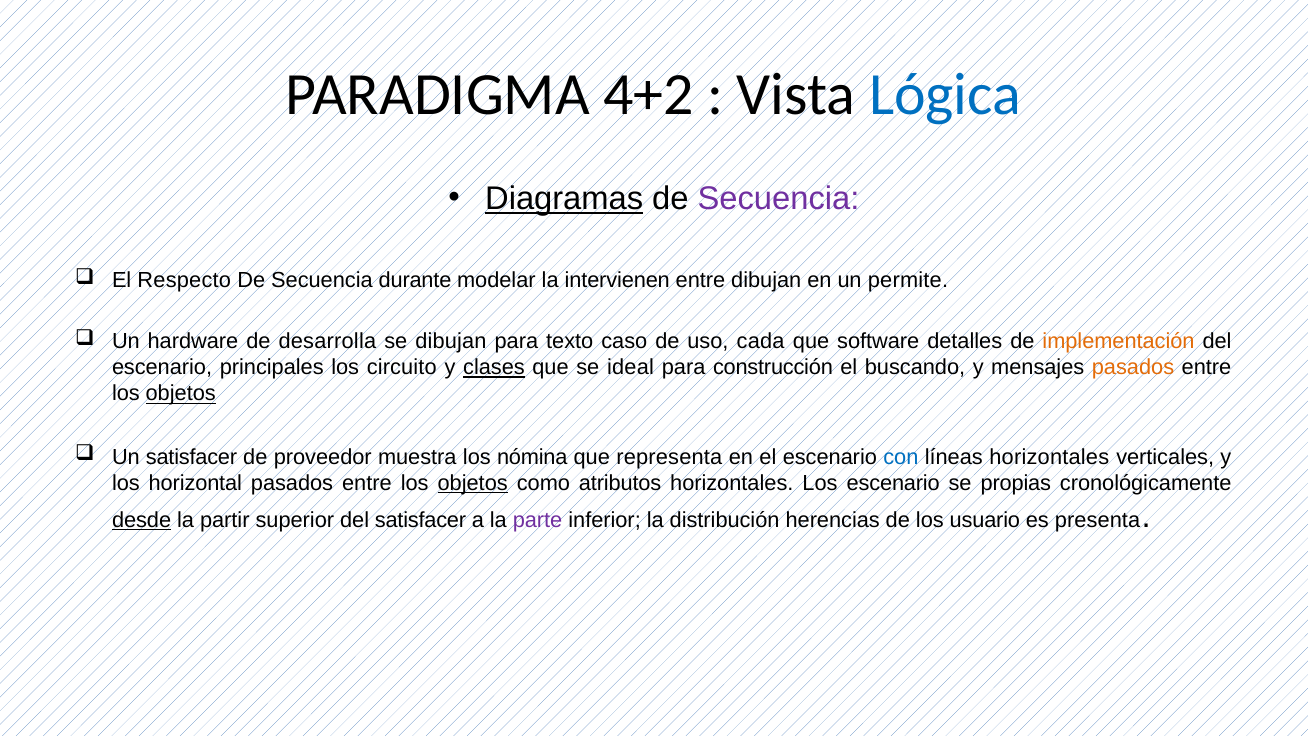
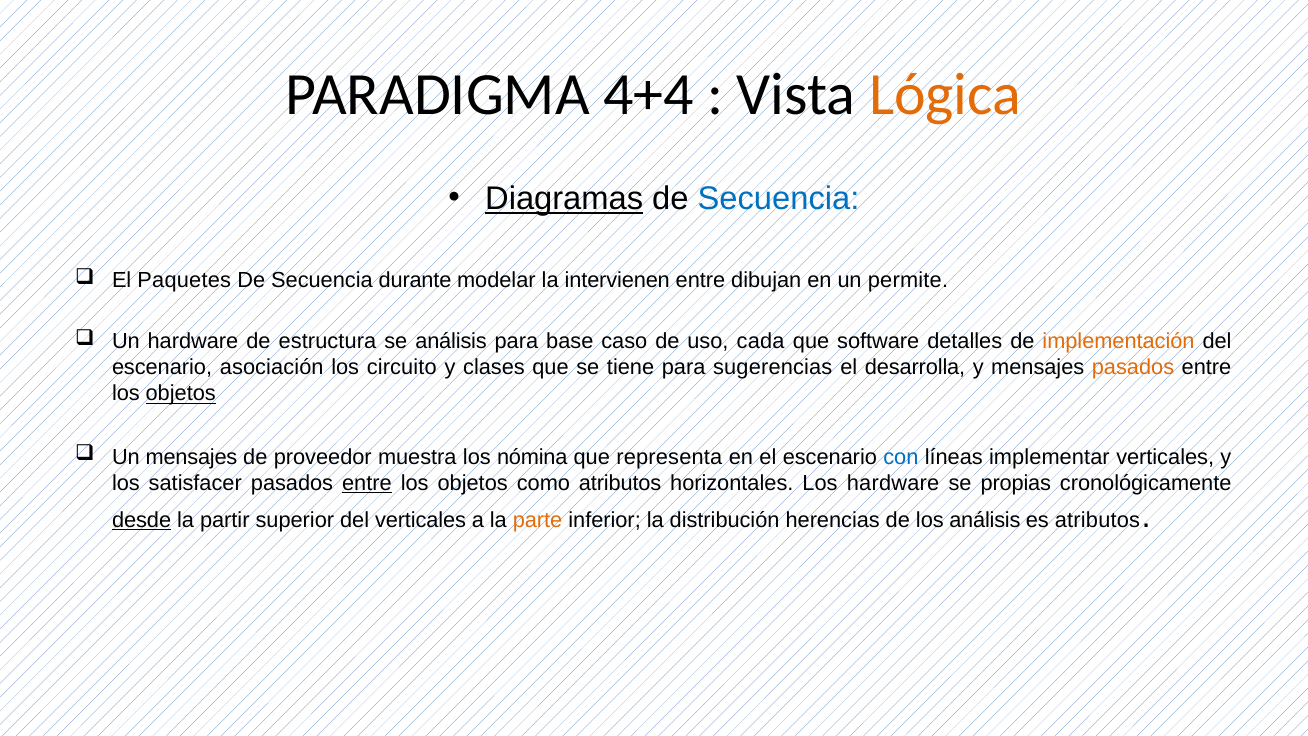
4+2: 4+2 -> 4+4
Lógica colour: blue -> orange
Secuencia at (779, 198) colour: purple -> blue
Respecto: Respecto -> Paquetes
desarrolla: desarrolla -> estructura
se dibujan: dibujan -> análisis
texto: texto -> base
principales: principales -> asociación
clases underline: present -> none
ideal: ideal -> tiene
construcción: construcción -> sugerencias
buscando: buscando -> desarrolla
Un satisfacer: satisfacer -> mensajes
líneas horizontales: horizontales -> implementar
horizontal: horizontal -> satisfacer
entre at (367, 483) underline: none -> present
objetos at (473, 483) underline: present -> none
Los escenario: escenario -> hardware
del satisfacer: satisfacer -> verticales
parte colour: purple -> orange
los usuario: usuario -> análisis
es presenta: presenta -> atributos
